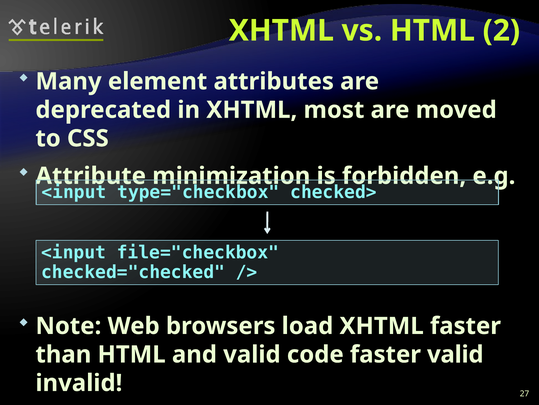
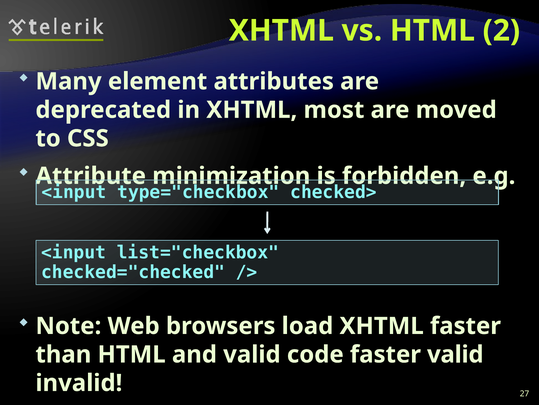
file="checkbox: file="checkbox -> list="checkbox
